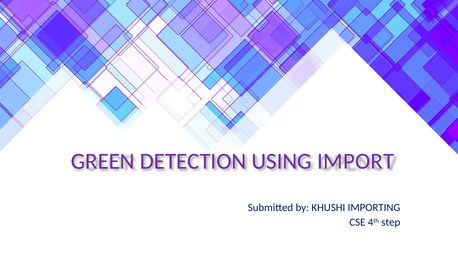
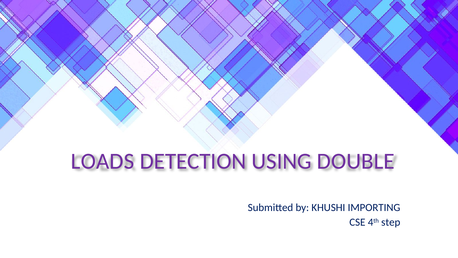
GREEN: GREEN -> LOADS
IMPORT: IMPORT -> DOUBLE
